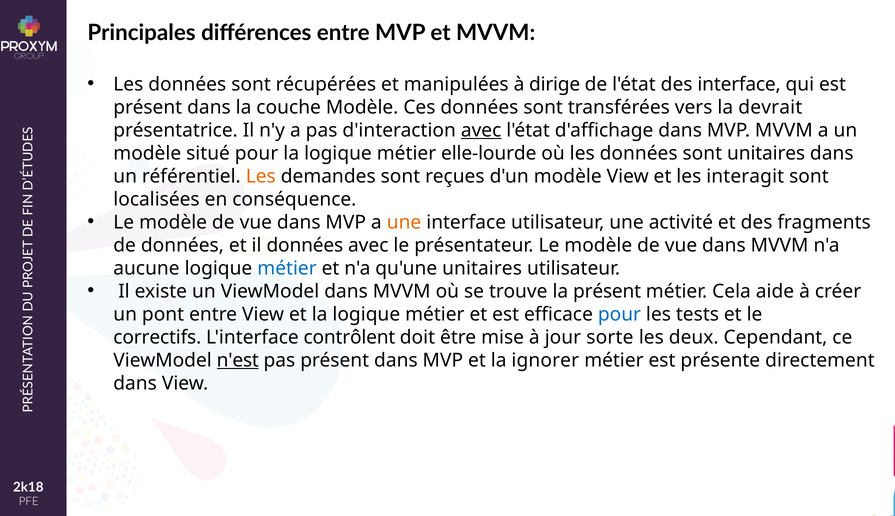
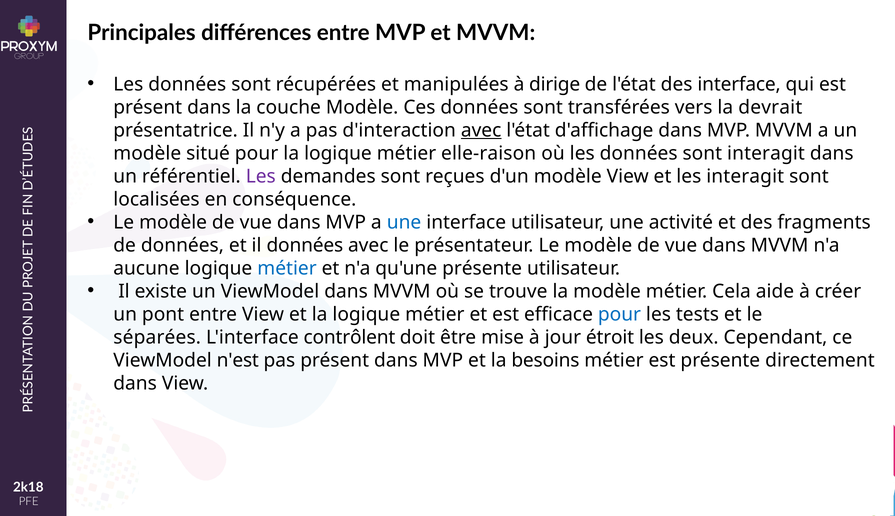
elle-lourde: elle-lourde -> elle-raison
sont unitaires: unitaires -> interagit
Les at (261, 176) colour: orange -> purple
une at (404, 222) colour: orange -> blue
qu'une unitaires: unitaires -> présente
la présent: présent -> modèle
correctifs: correctifs -> séparées
sorte: sorte -> étroit
n'est underline: present -> none
ignorer: ignorer -> besoins
